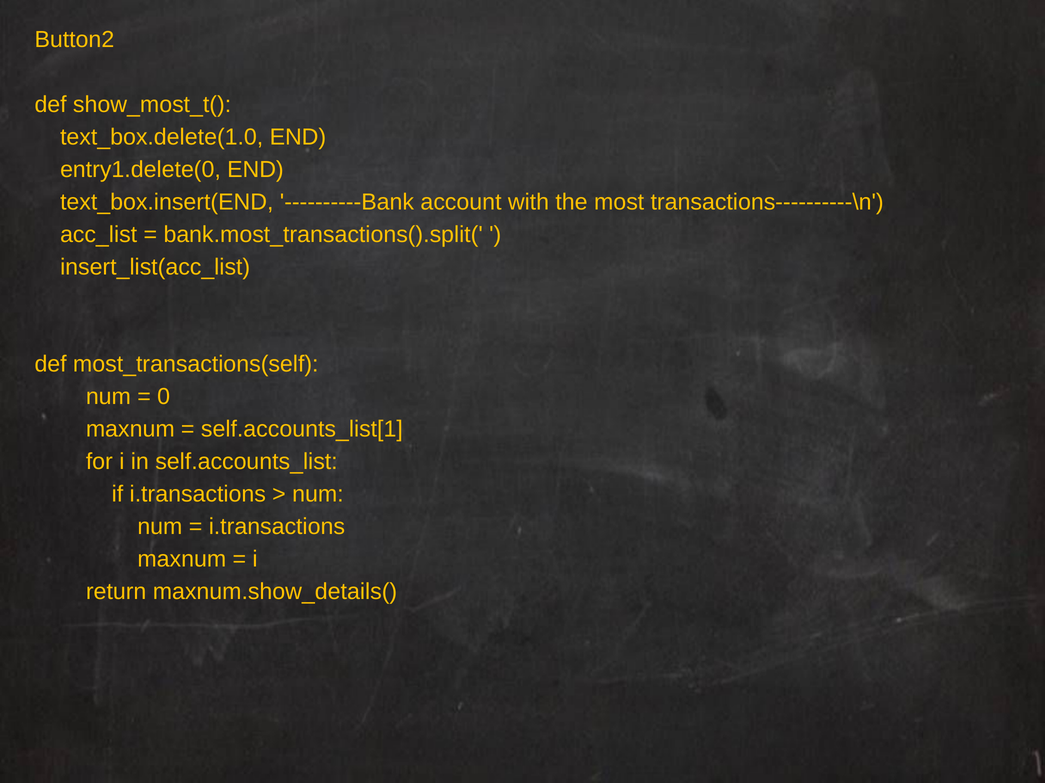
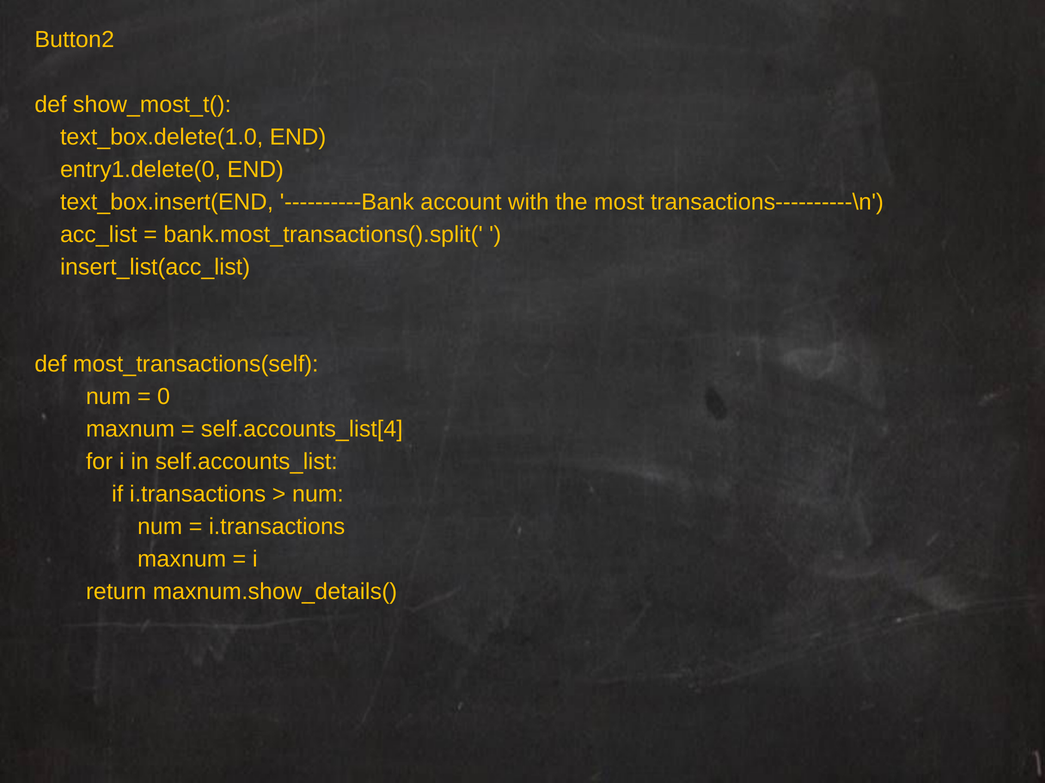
self.accounts_list[1: self.accounts_list[1 -> self.accounts_list[4
